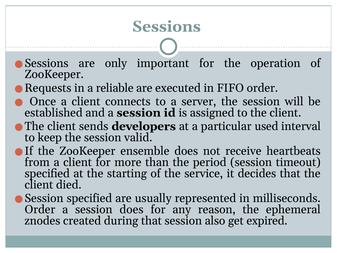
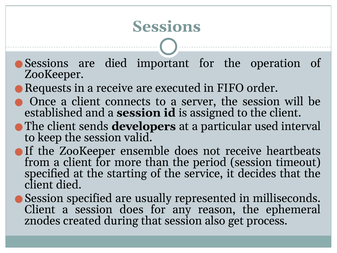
are only: only -> died
a reliable: reliable -> receive
Order at (40, 209): Order -> Client
expired: expired -> process
